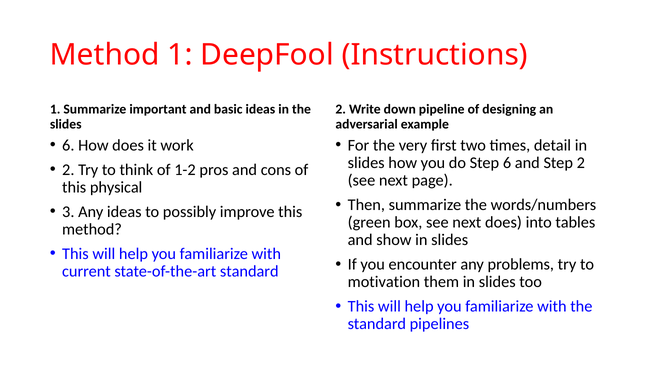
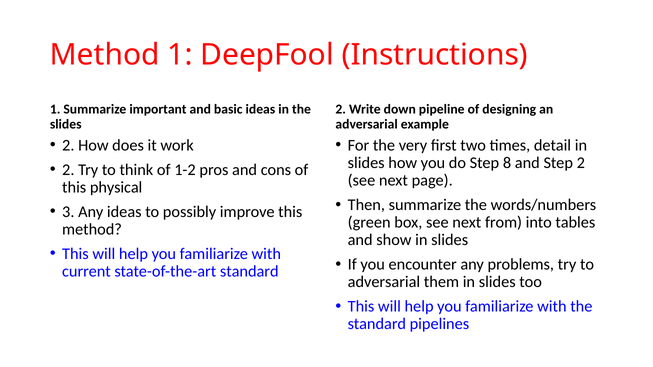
6 at (68, 145): 6 -> 2
Step 6: 6 -> 8
next does: does -> from
motivation at (384, 282): motivation -> adversarial
